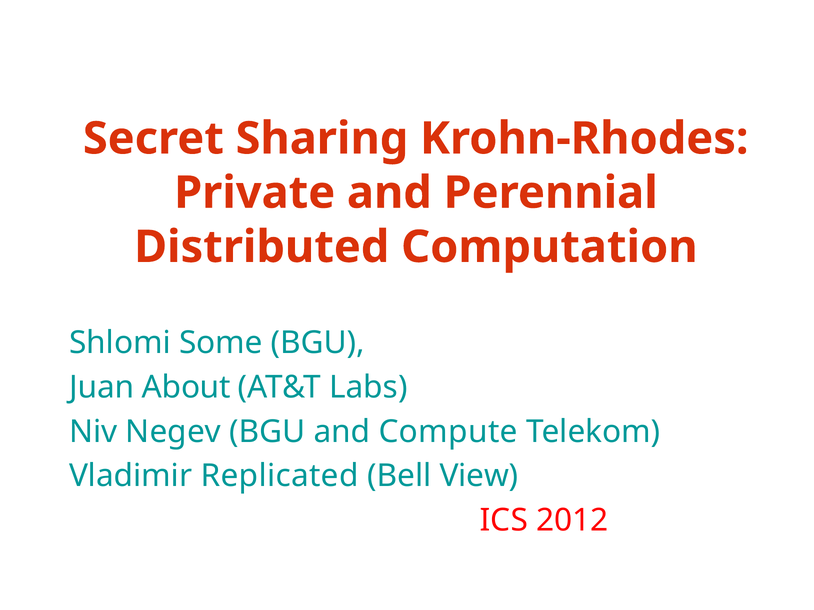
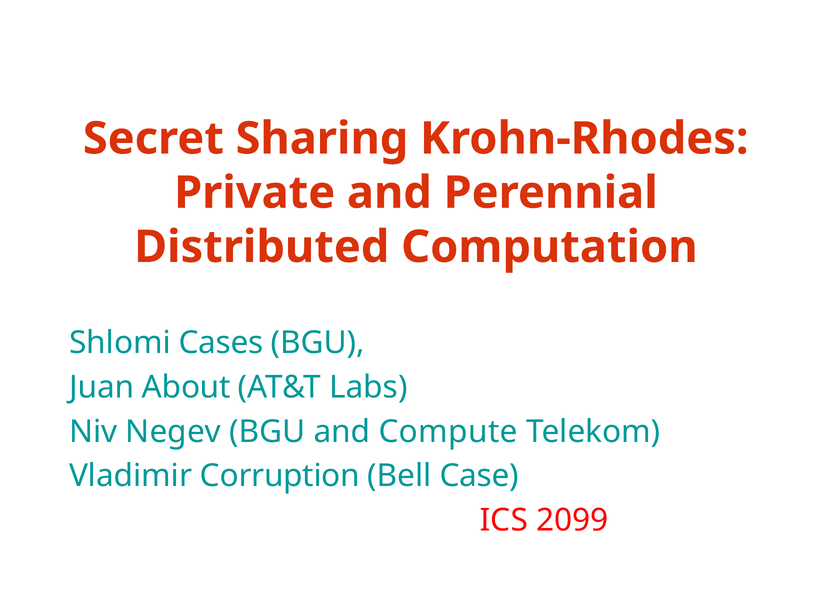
Some: Some -> Cases
Replicated: Replicated -> Corruption
View: View -> Case
2012: 2012 -> 2099
